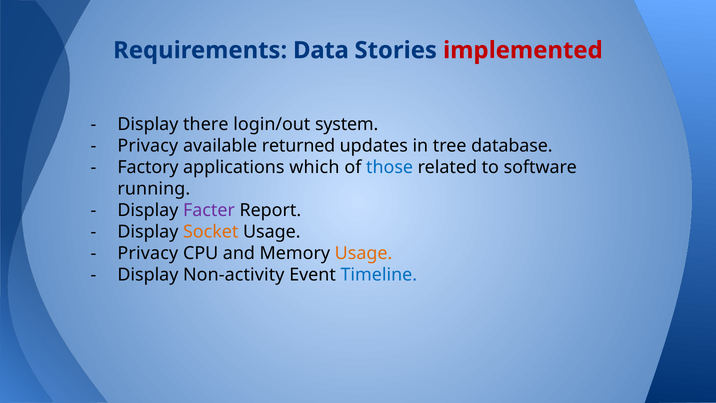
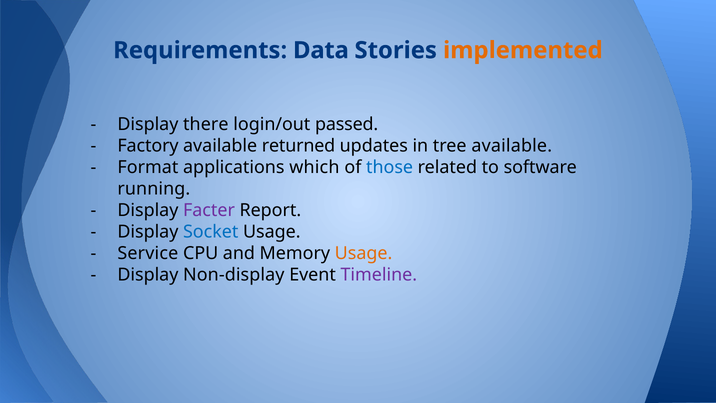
implemented colour: red -> orange
system: system -> passed
Privacy at (148, 146): Privacy -> Factory
tree database: database -> available
Factory: Factory -> Format
Socket colour: orange -> blue
Privacy at (148, 253): Privacy -> Service
Non-activity: Non-activity -> Non-display
Timeline colour: blue -> purple
